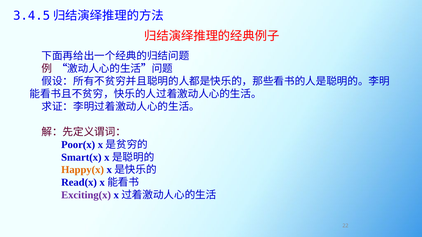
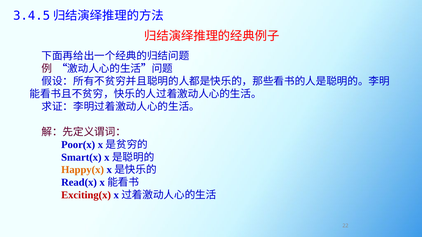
Exciting(x colour: purple -> red
